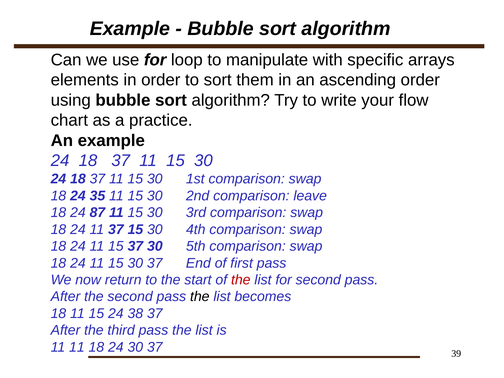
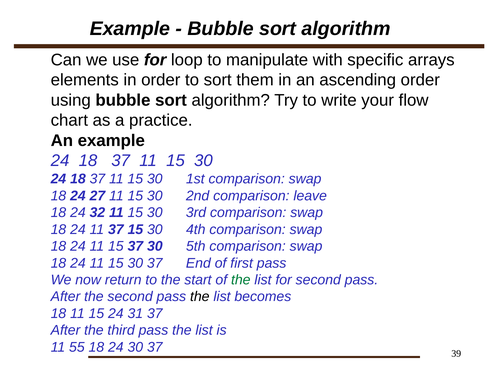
35: 35 -> 27
87: 87 -> 32
the at (241, 280) colour: red -> green
38: 38 -> 31
11 11: 11 -> 55
